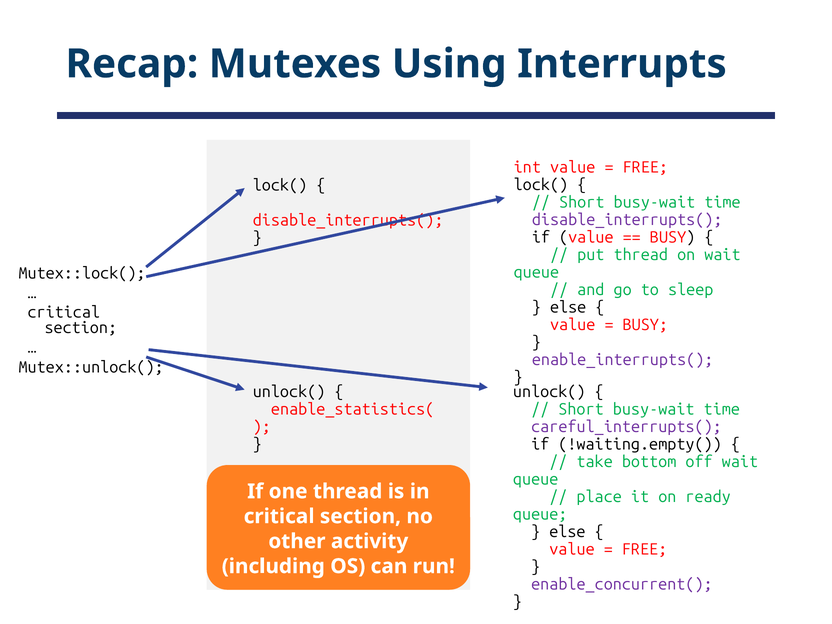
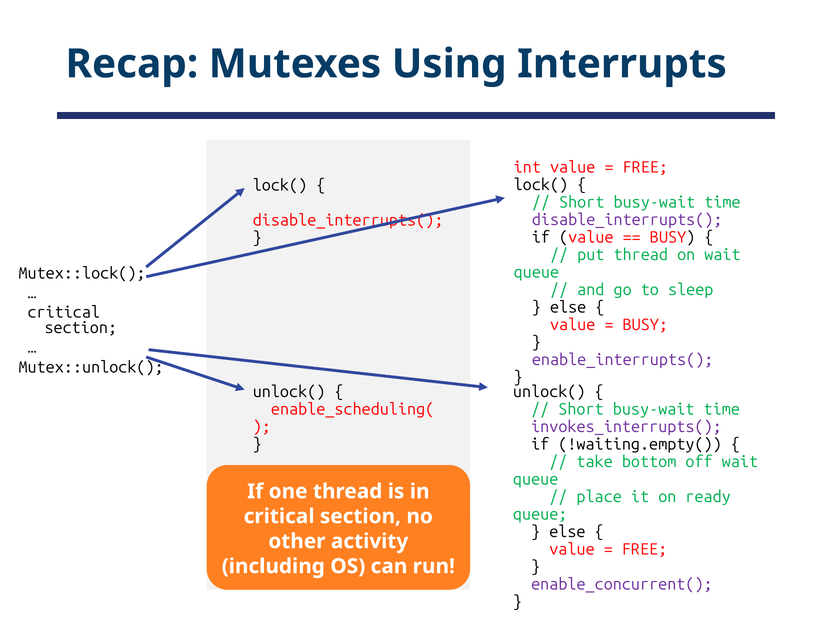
enable_statistics(: enable_statistics( -> enable_scheduling(
careful_interrupts(: careful_interrupts( -> invokes_interrupts(
